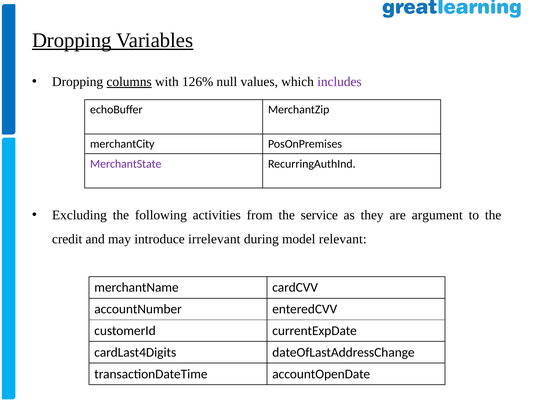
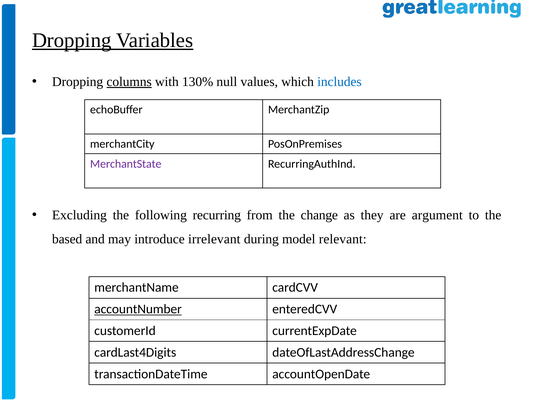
126%: 126% -> 130%
includes colour: purple -> blue
activities: activities -> recurring
service: service -> change
credit: credit -> based
accountNumber underline: none -> present
